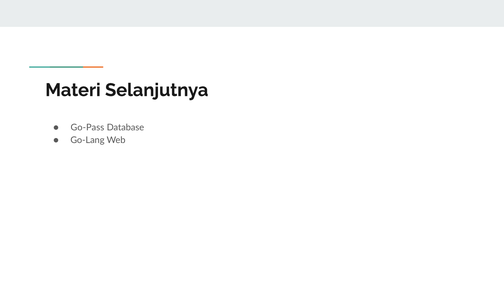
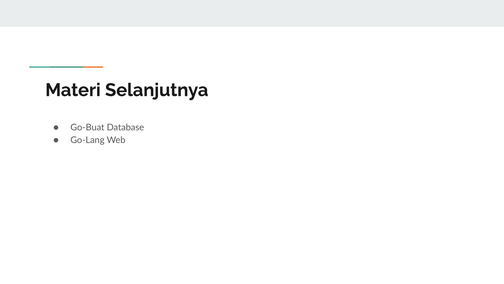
Go-Pass: Go-Pass -> Go-Buat
